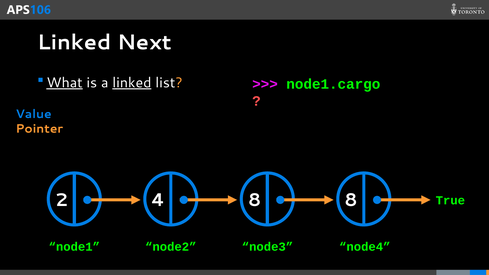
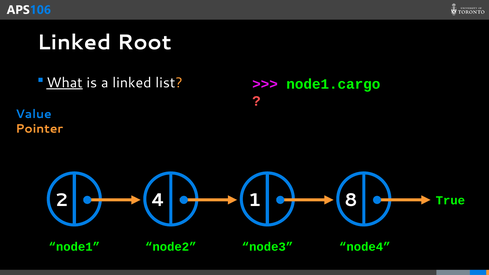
Next: Next -> Root
linked at (132, 83) underline: present -> none
4 8: 8 -> 1
